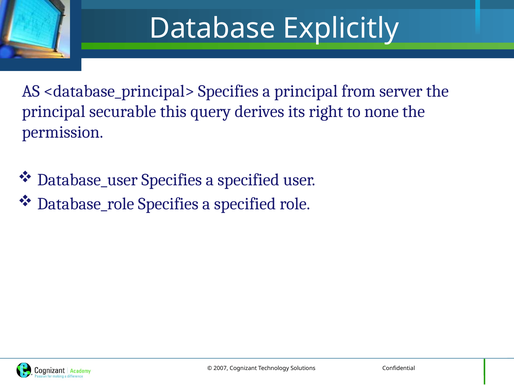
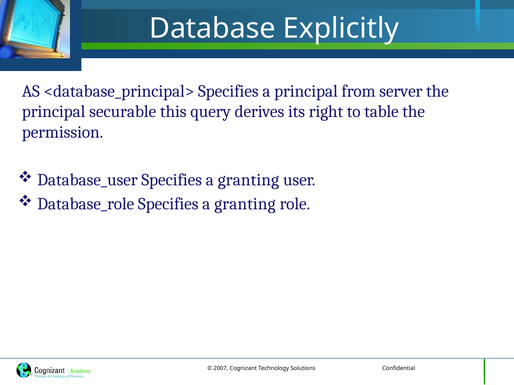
none: none -> table
Database_user Specifies a specified: specified -> granting
Database_role Specifies a specified: specified -> granting
